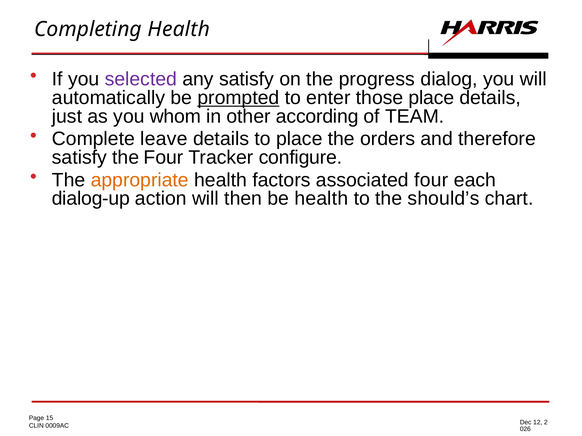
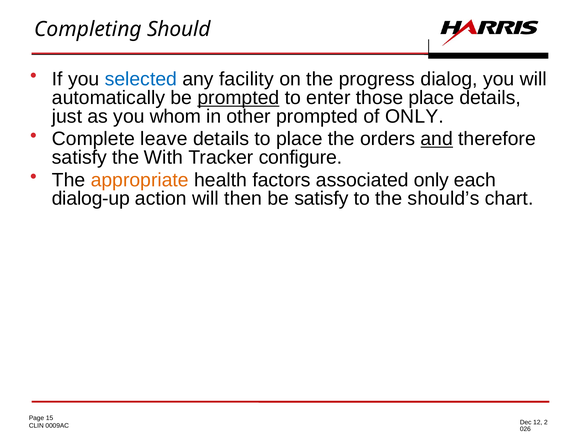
Completing Health: Health -> Should
selected colour: purple -> blue
any satisfy: satisfy -> facility
other according: according -> prompted
of TEAM: TEAM -> ONLY
and underline: none -> present
the Four: Four -> With
associated four: four -> only
be health: health -> satisfy
